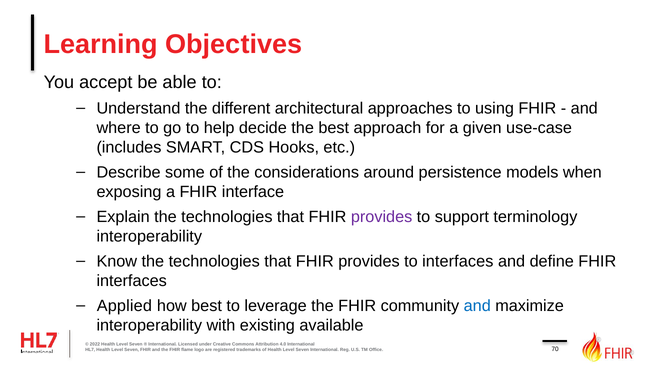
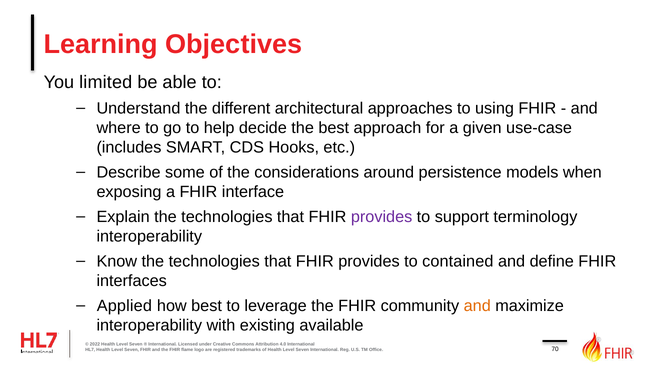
accept: accept -> limited
to interfaces: interfaces -> contained
and at (477, 305) colour: blue -> orange
